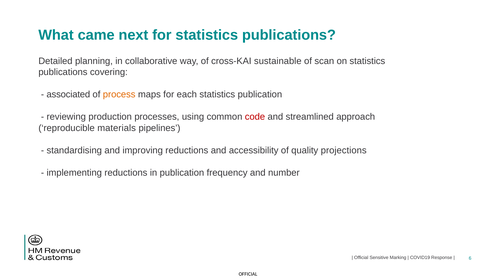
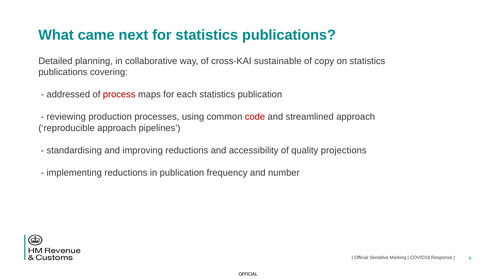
scan: scan -> copy
associated: associated -> addressed
process colour: orange -> red
reproducible materials: materials -> approach
